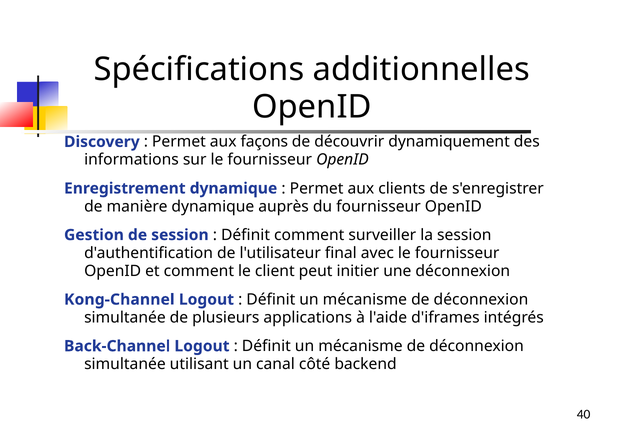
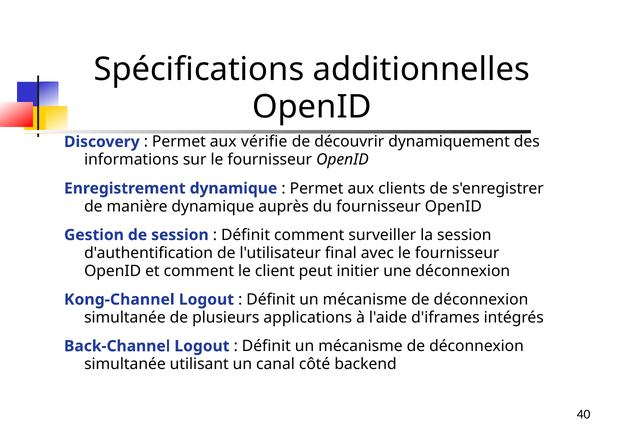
façons: façons -> vérifie
